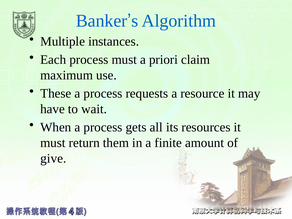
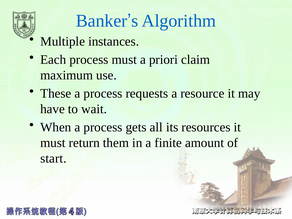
give: give -> start
